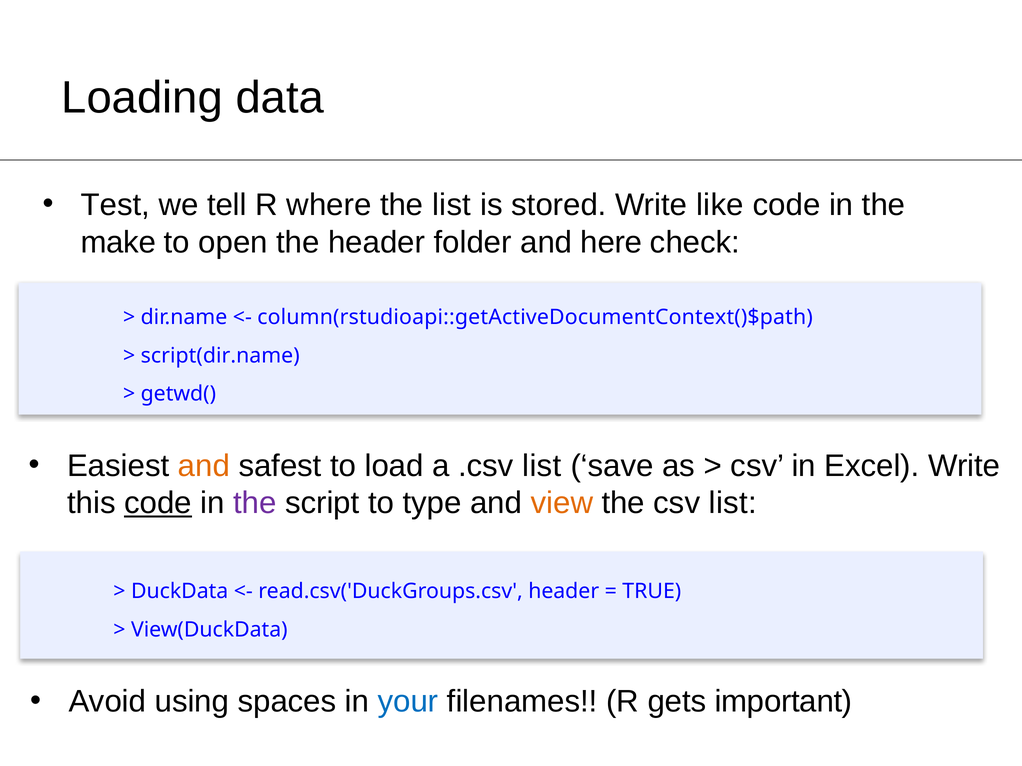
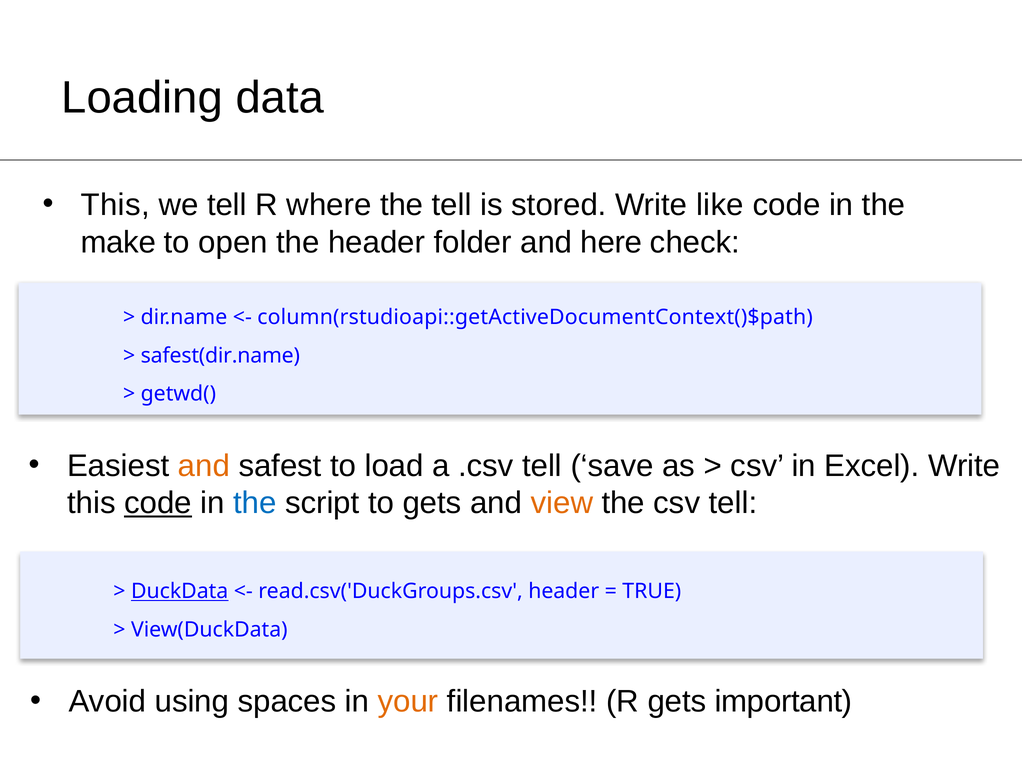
Test at (116, 205): Test -> This
the list: list -> tell
script(dir.name: script(dir.name -> safest(dir.name
.csv list: list -> tell
the at (255, 504) colour: purple -> blue
to type: type -> gets
csv list: list -> tell
DuckData underline: none -> present
your colour: blue -> orange
